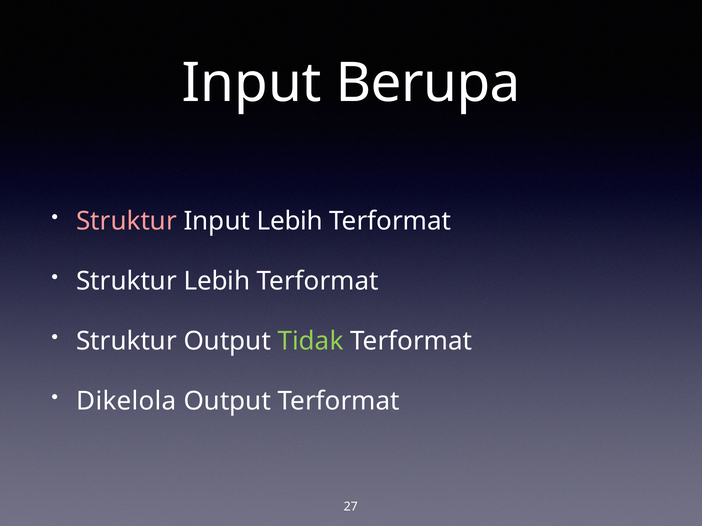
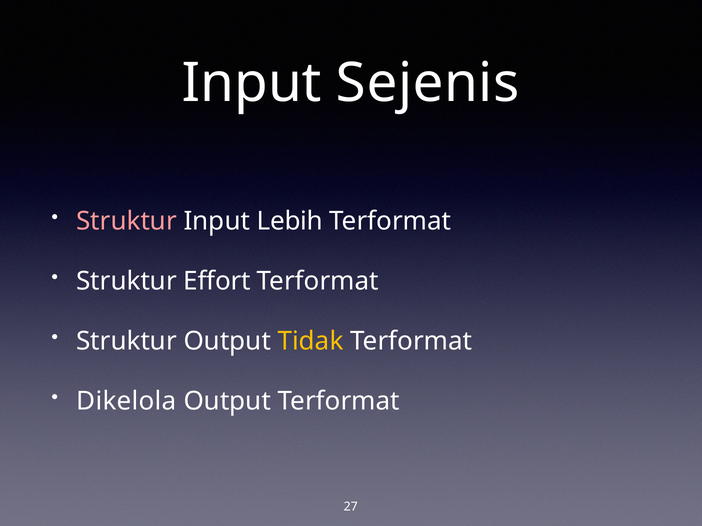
Berupa: Berupa -> Sejenis
Struktur Lebih: Lebih -> Effort
Tidak colour: light green -> yellow
